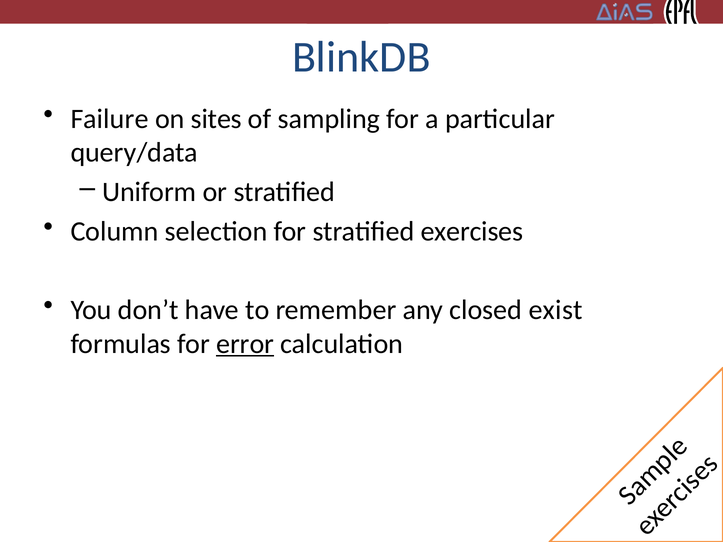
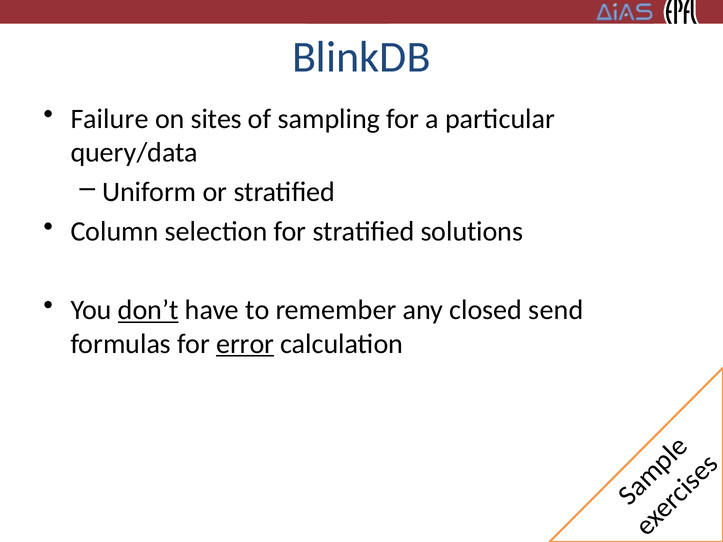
exercises: exercises -> solutions
don’t underline: none -> present
exist: exist -> send
